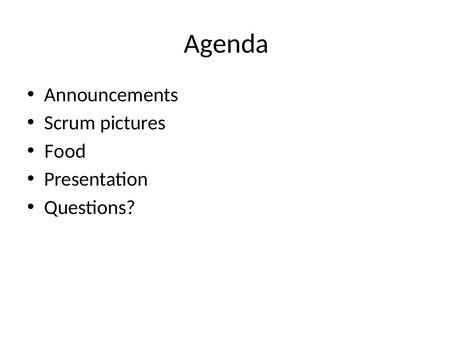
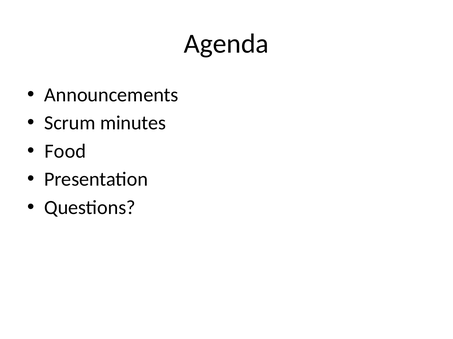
pictures: pictures -> minutes
